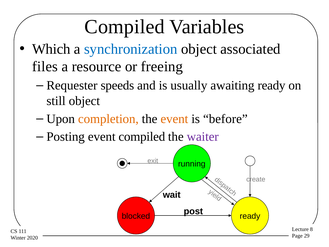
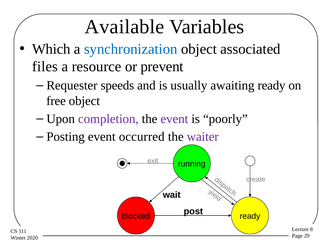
Compiled at (125, 27): Compiled -> Available
freeing: freeing -> prevent
still: still -> free
completion colour: orange -> purple
event at (174, 119) colour: orange -> purple
before: before -> poorly
event compiled: compiled -> occurred
